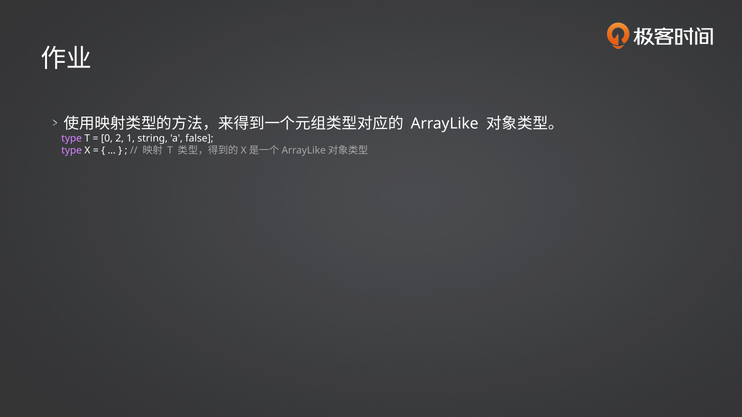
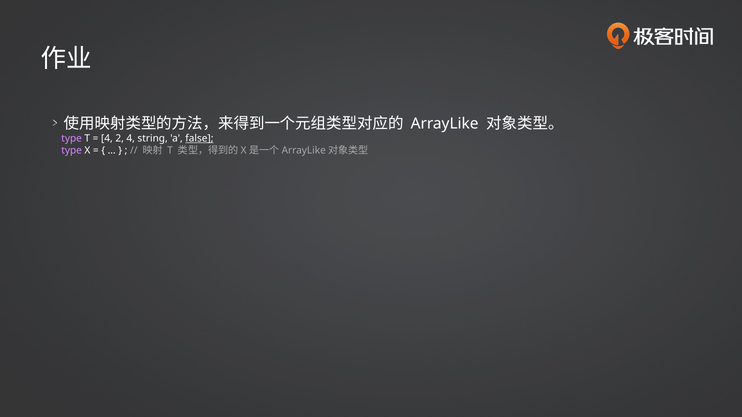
0 at (107, 139): 0 -> 4
2 1: 1 -> 4
false underline: none -> present
